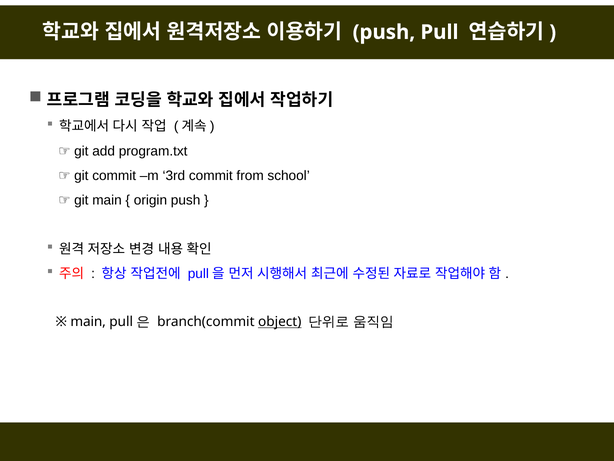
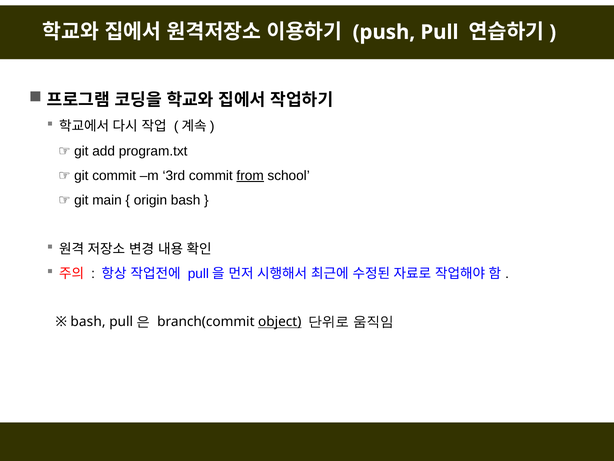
from underline: none -> present
origin push: push -> bash
main at (88, 322): main -> bash
